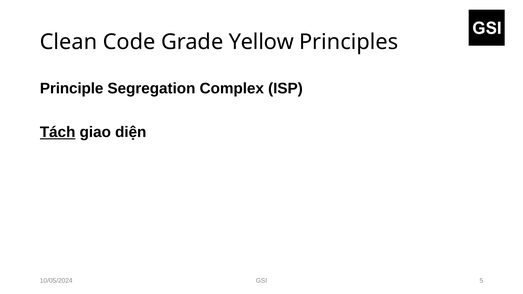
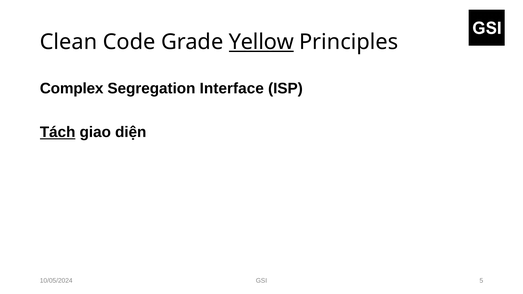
Yellow underline: none -> present
Principle: Principle -> Complex
Complex: Complex -> Interface
